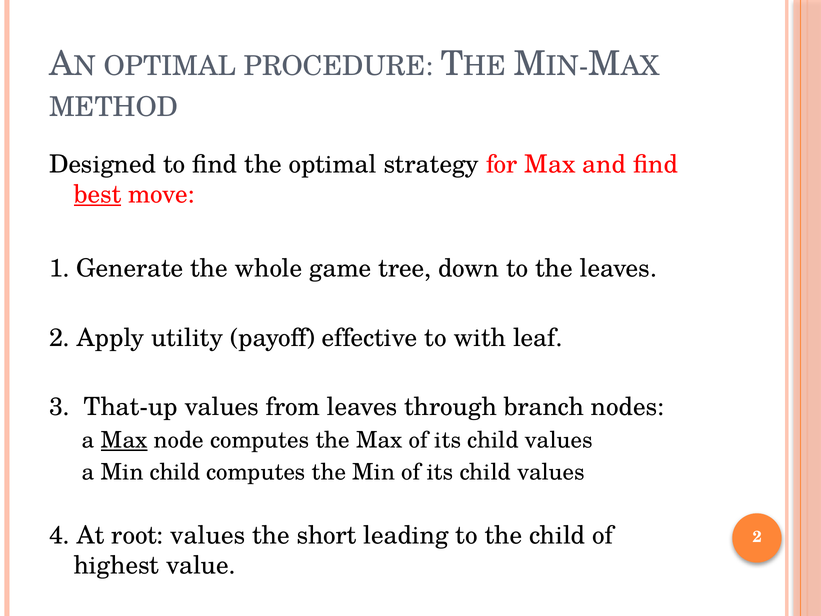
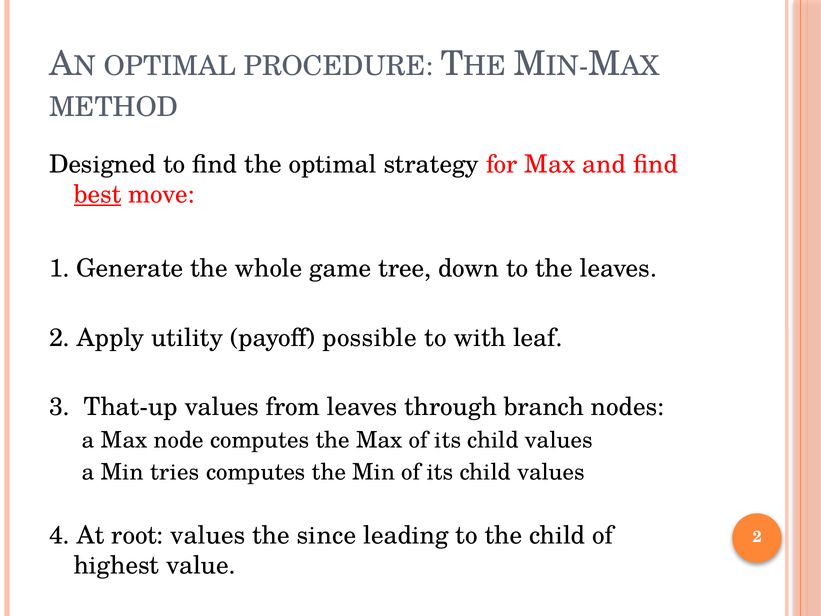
effective: effective -> possible
Max at (124, 440) underline: present -> none
Min child: child -> tries
short: short -> since
